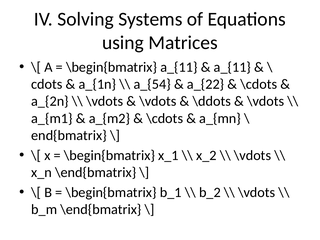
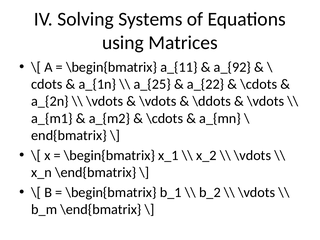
a_{11 at (232, 67): a_{11 -> a_{92
a_{54: a_{54 -> a_{25
